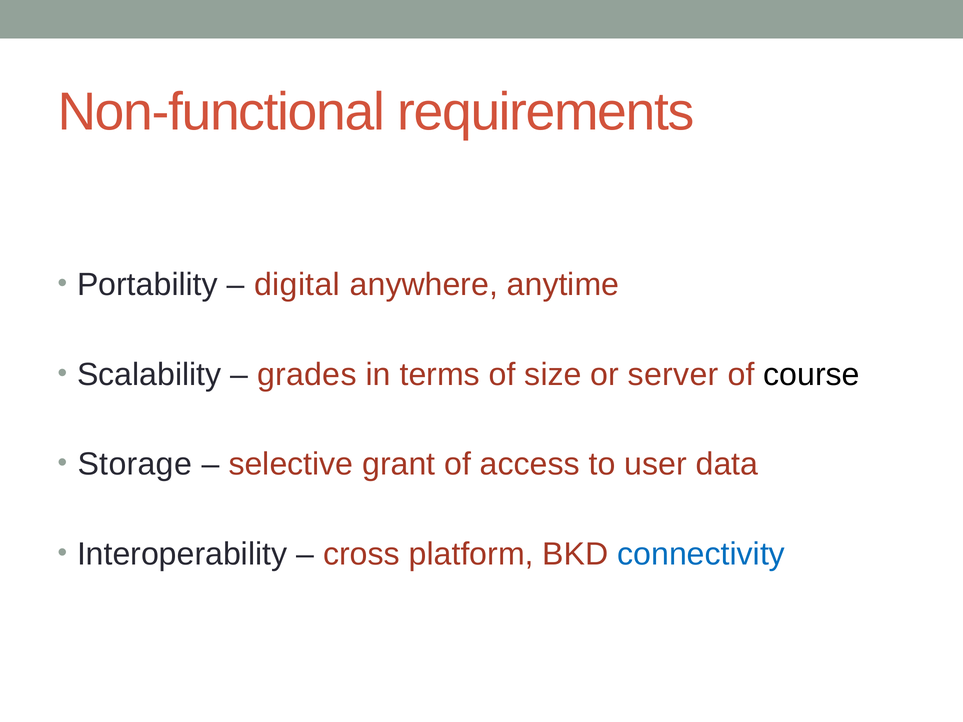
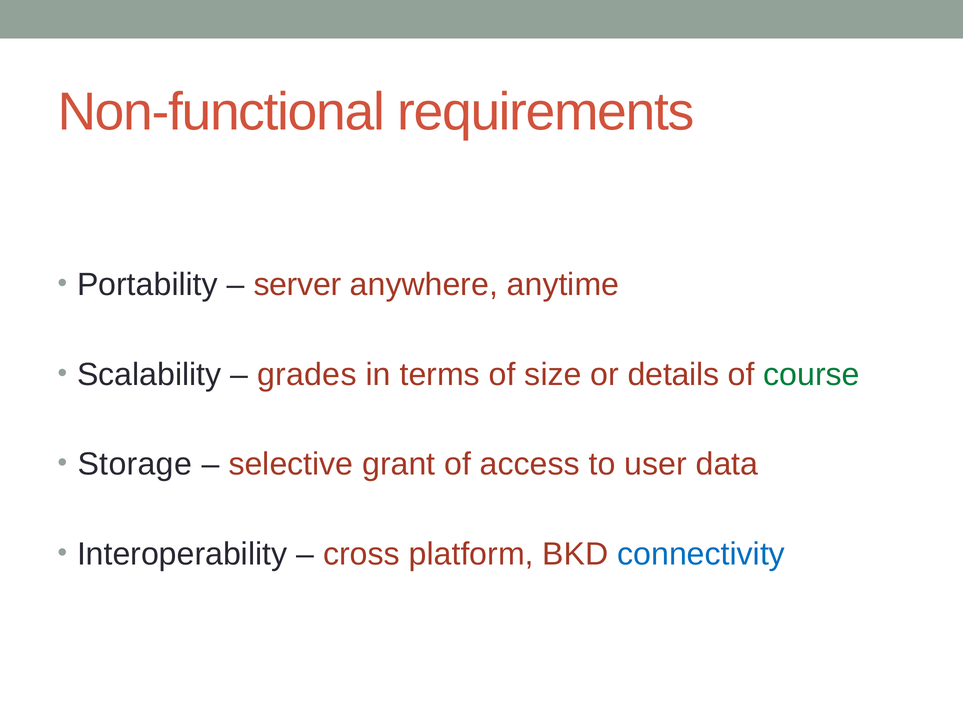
digital: digital -> server
server: server -> details
course colour: black -> green
